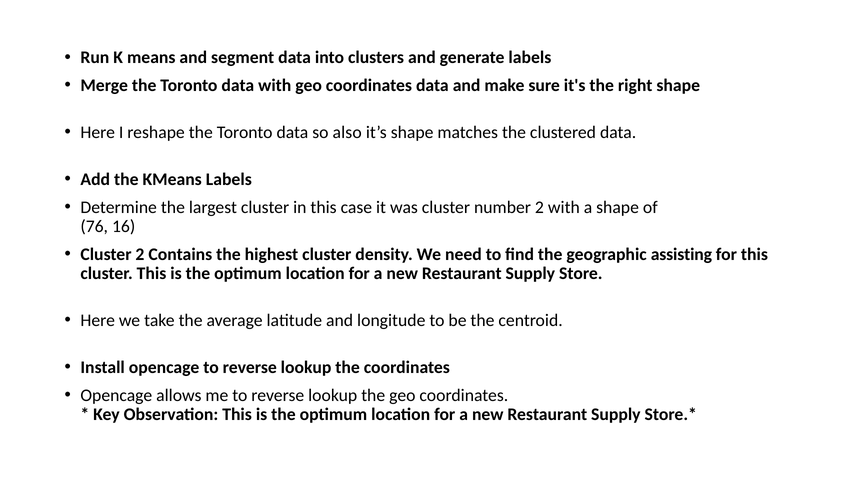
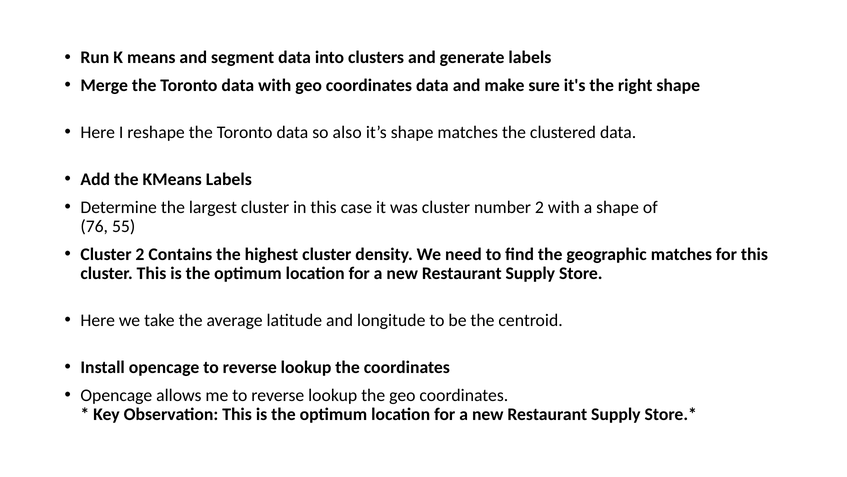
16: 16 -> 55
geographic assisting: assisting -> matches
